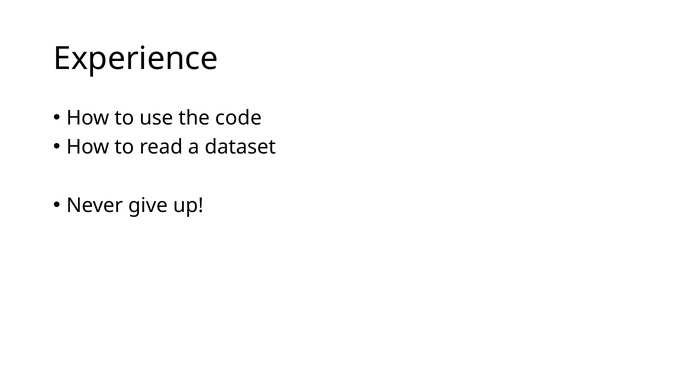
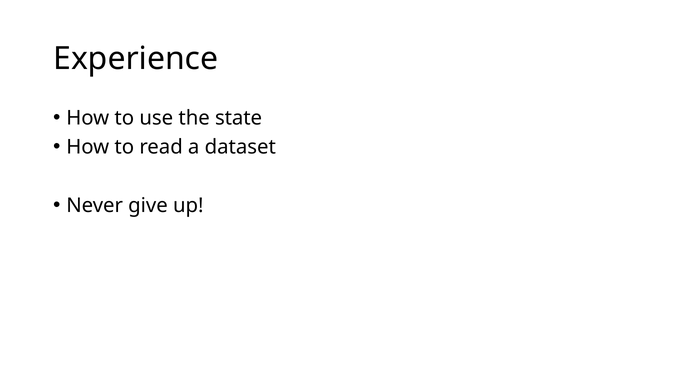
code: code -> state
